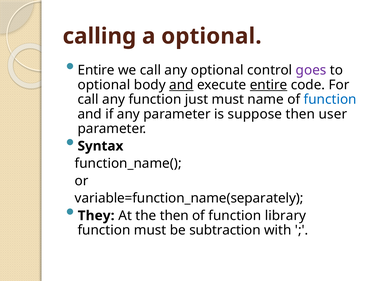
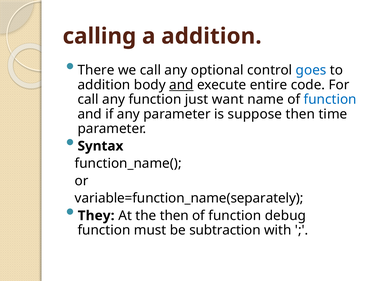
a optional: optional -> addition
Entire at (96, 70): Entire -> There
goes colour: purple -> blue
optional at (104, 85): optional -> addition
entire at (269, 85) underline: present -> none
just must: must -> want
user: user -> time
library: library -> debug
